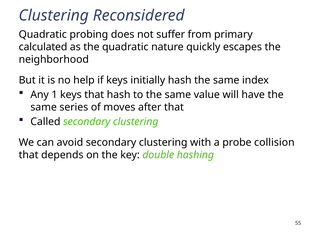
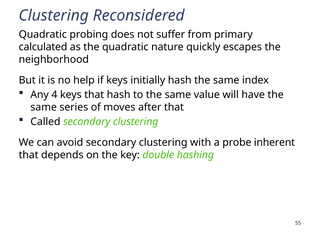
1: 1 -> 4
collision: collision -> inherent
